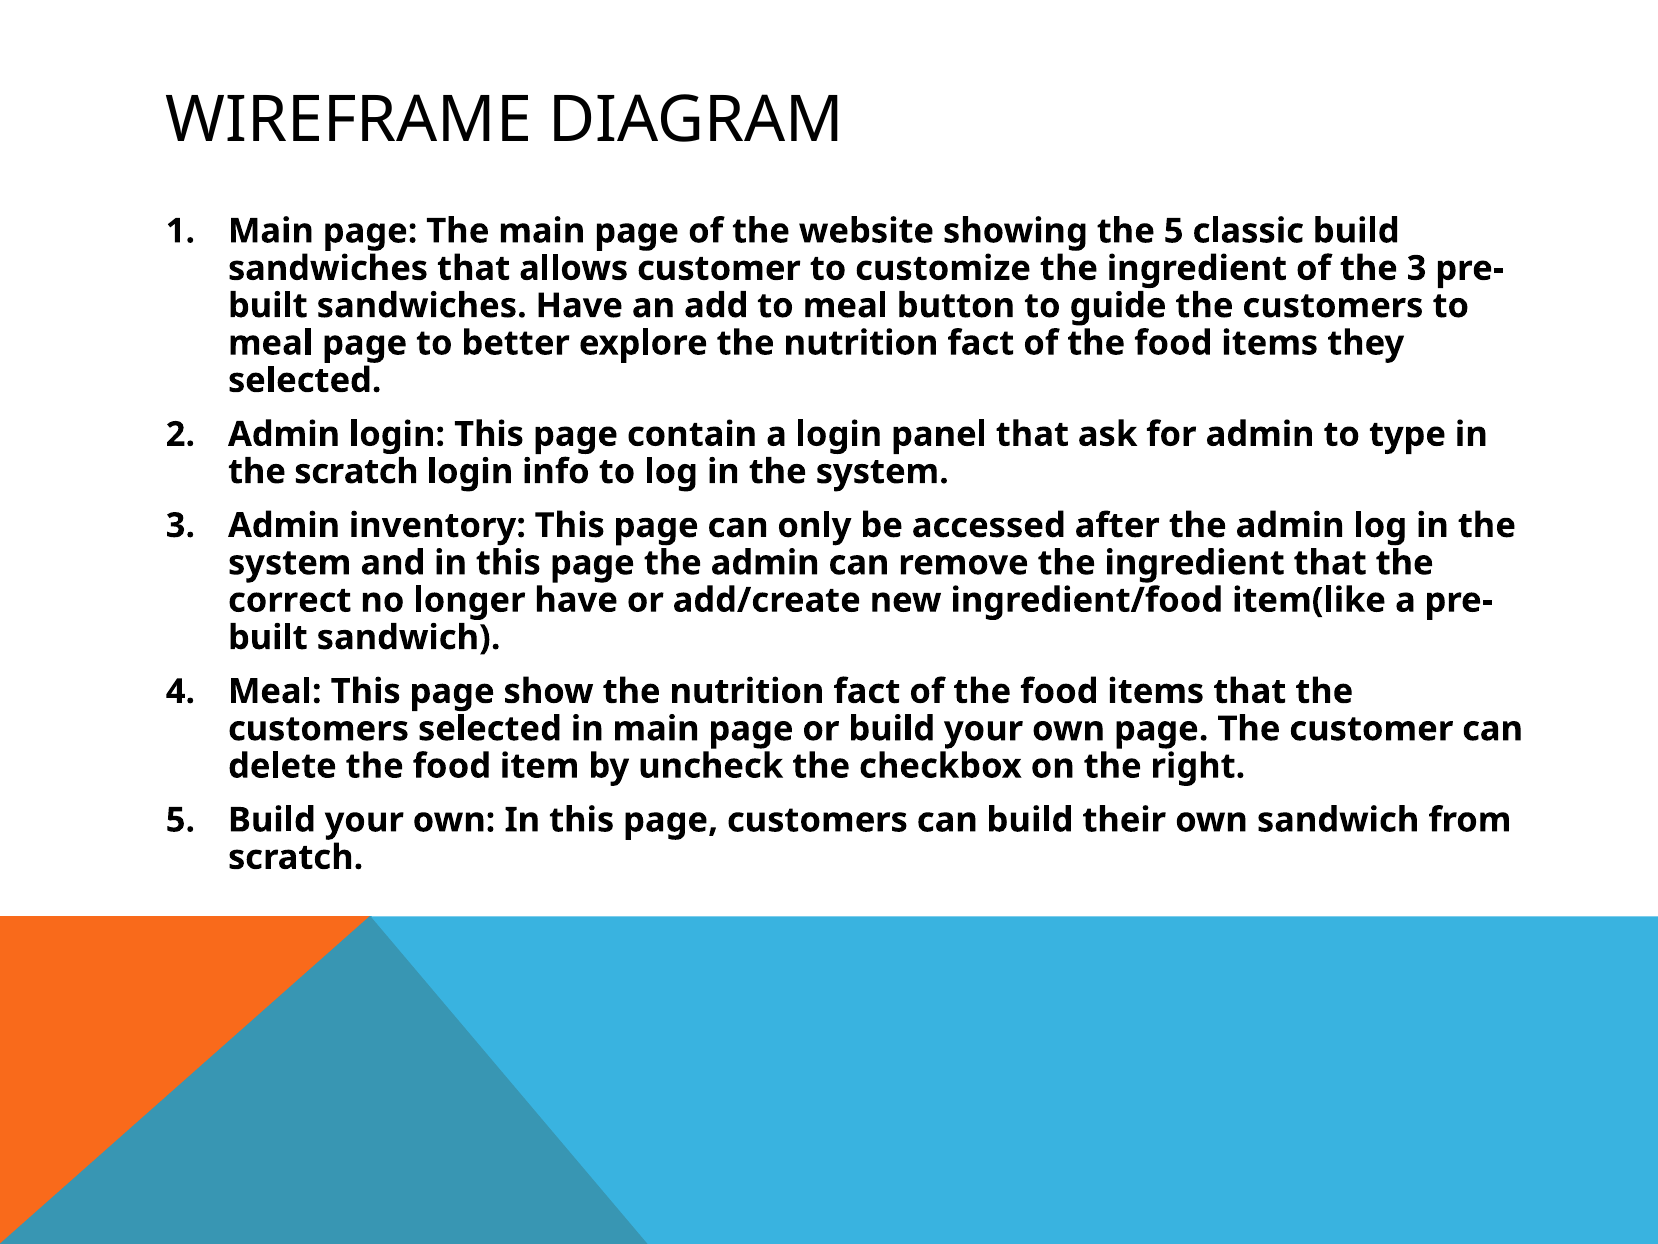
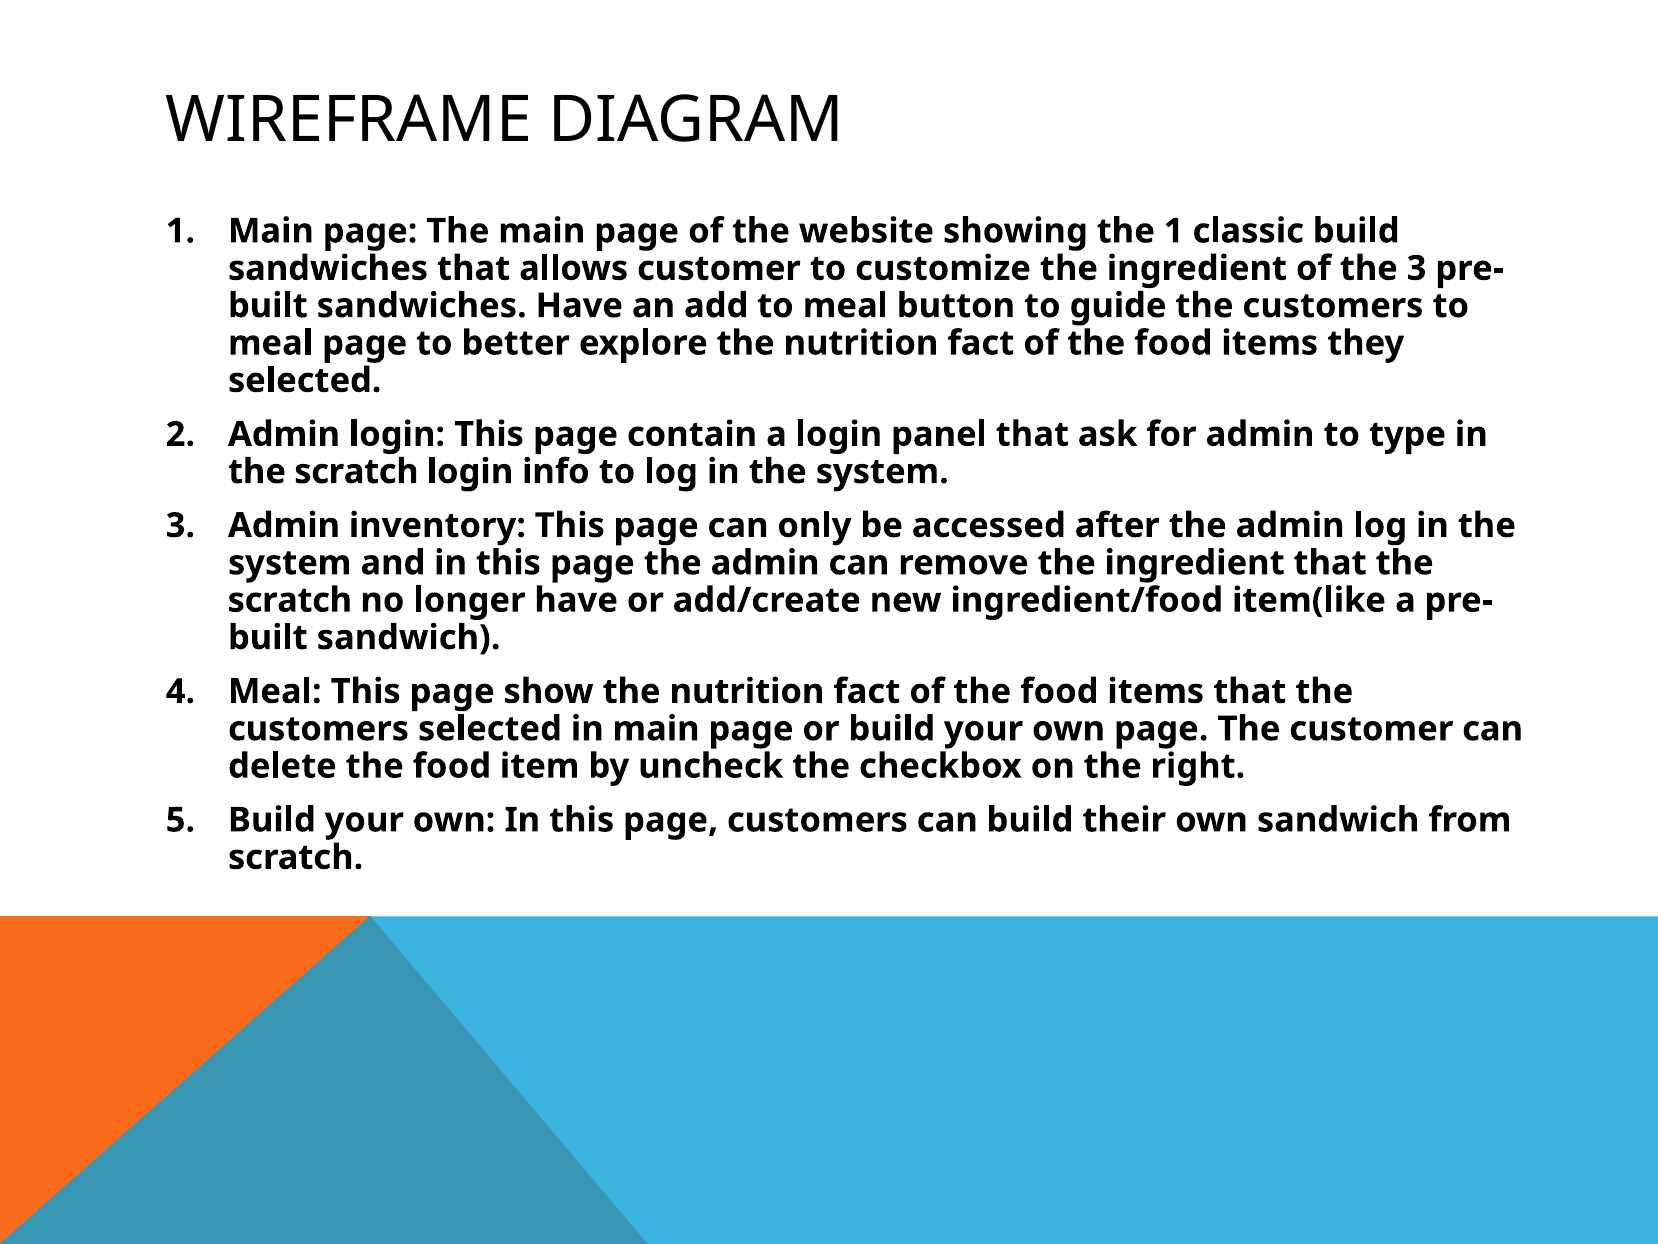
the 5: 5 -> 1
correct at (290, 600): correct -> scratch
